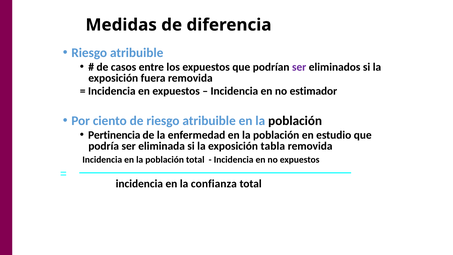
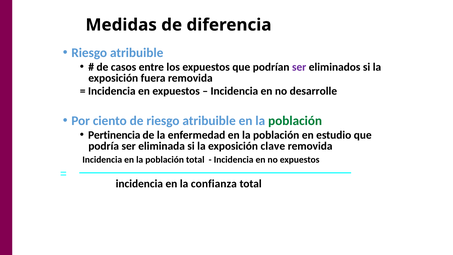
estimador: estimador -> desarrolle
población at (295, 121) colour: black -> green
tabla: tabla -> clave
